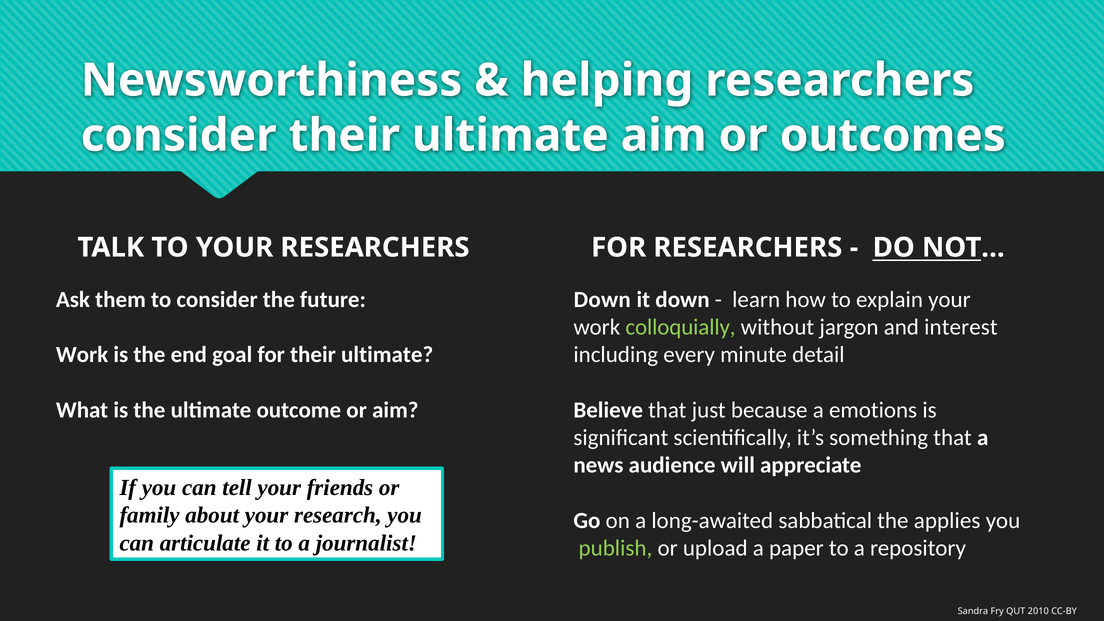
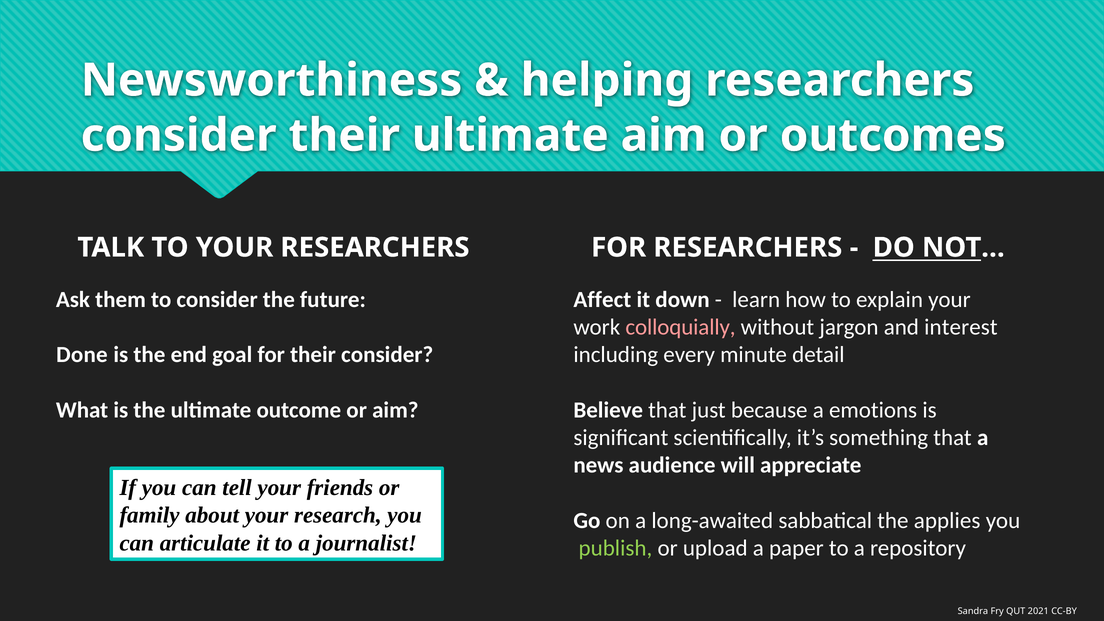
Down at (602, 300): Down -> Affect
colloquially colour: light green -> pink
Work at (82, 355): Work -> Done
for their ultimate: ultimate -> consider
2010: 2010 -> 2021
